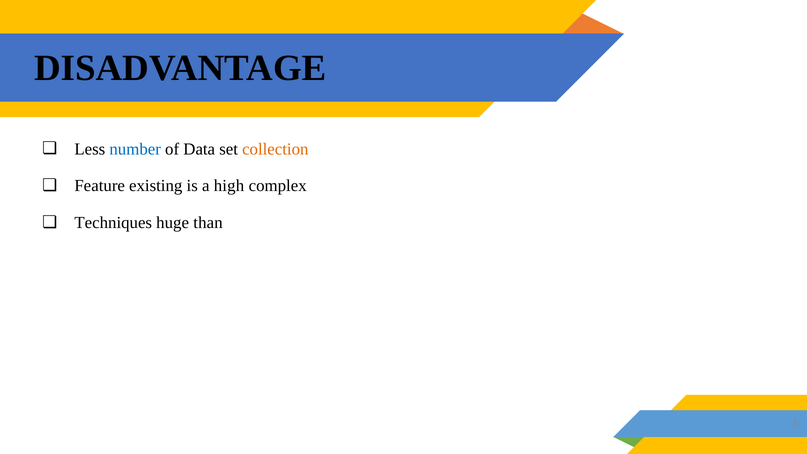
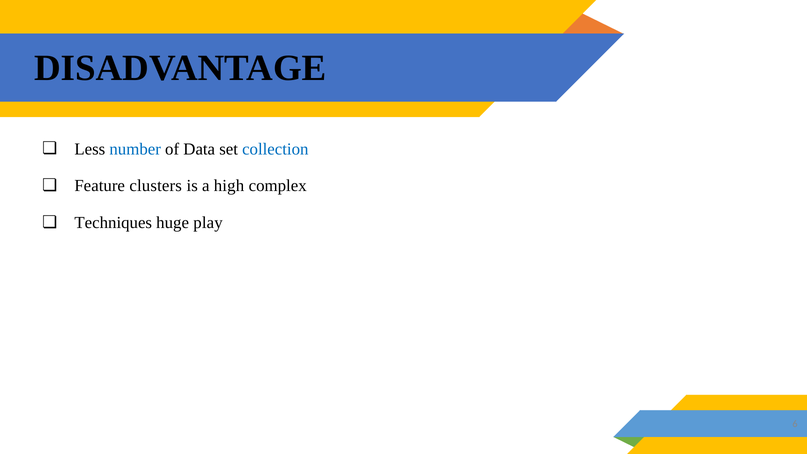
collection colour: orange -> blue
existing: existing -> clusters
than: than -> play
